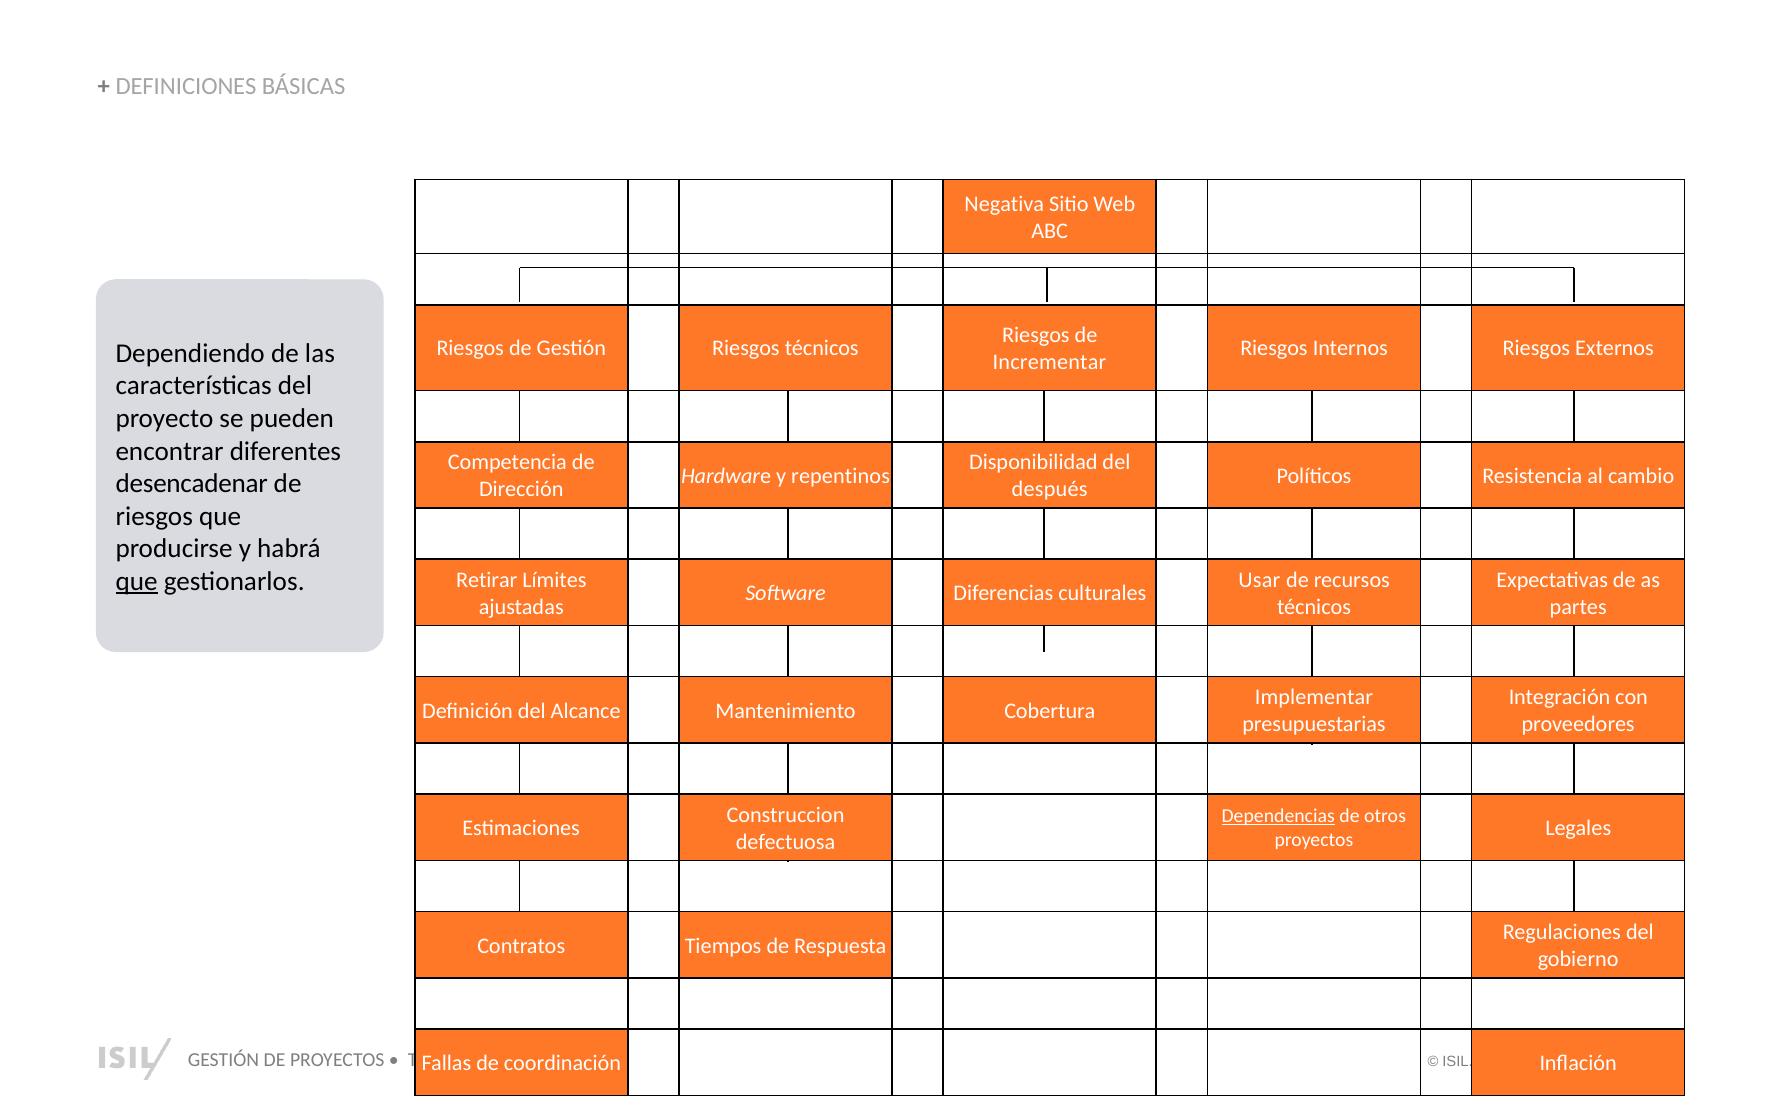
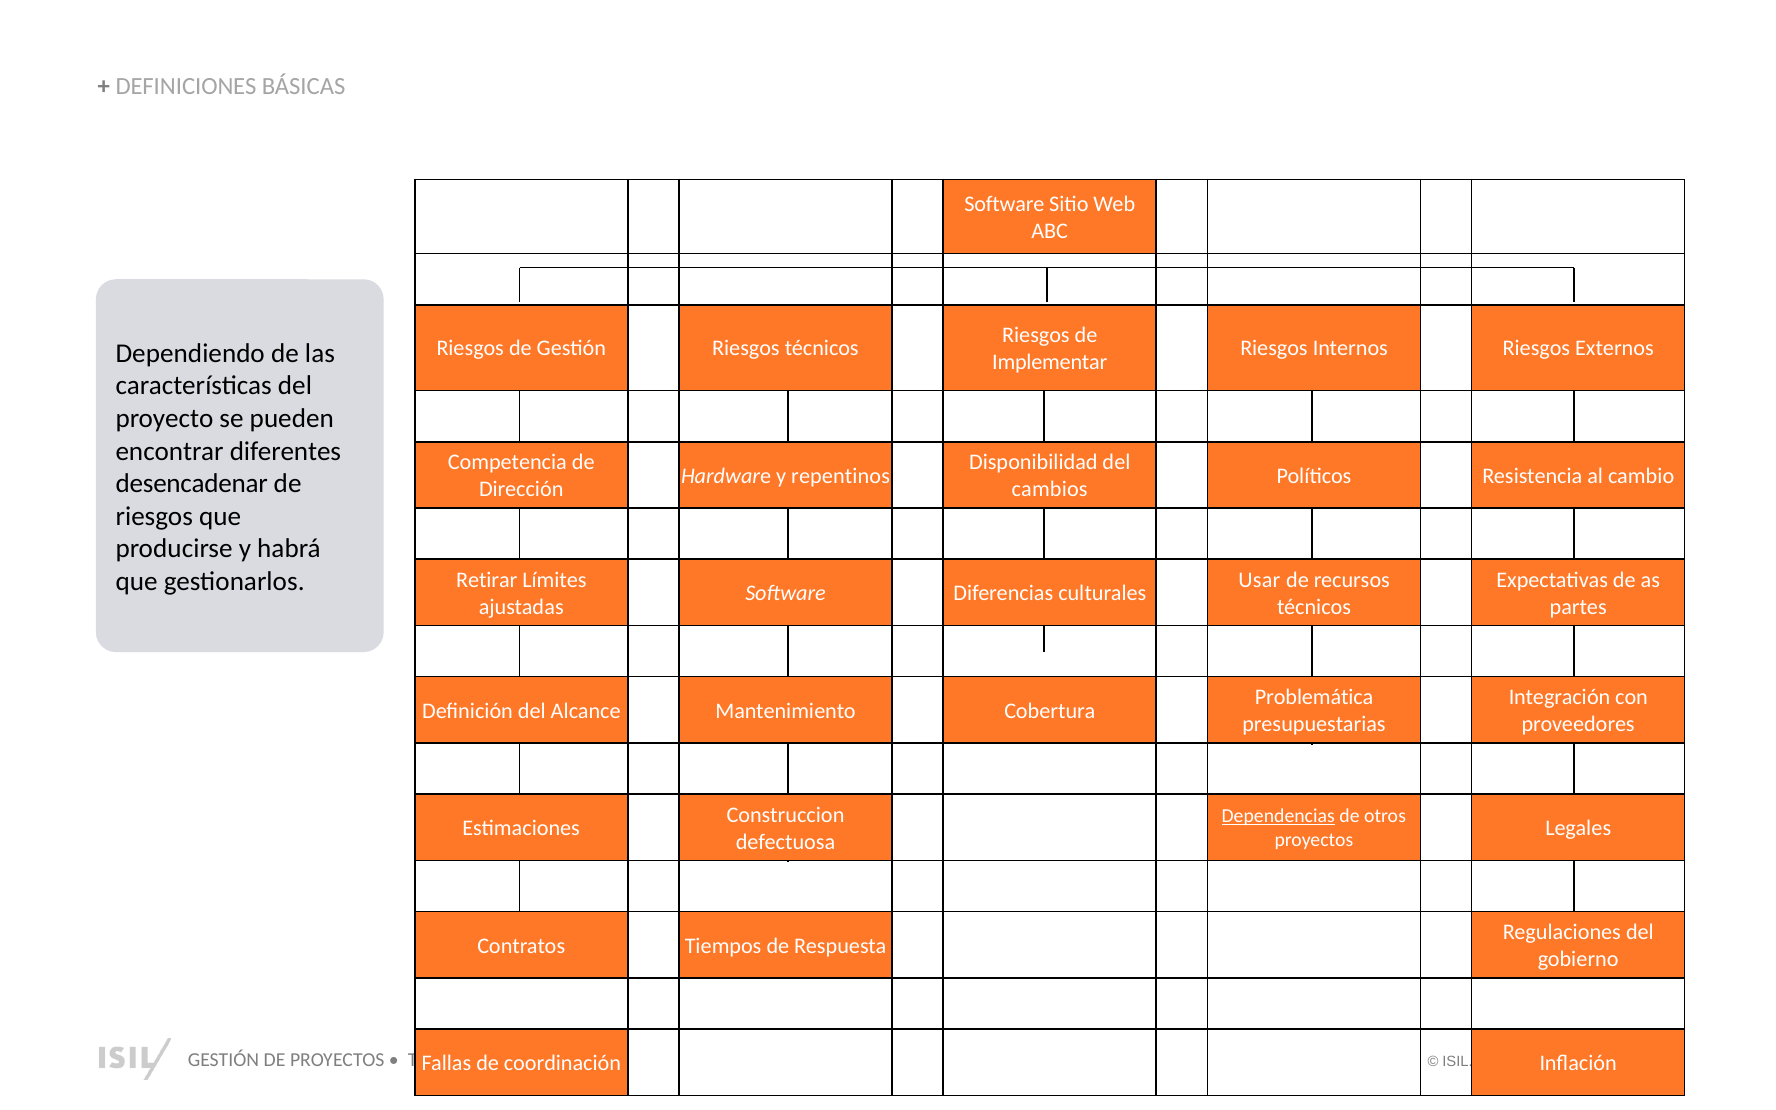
Negativa at (1004, 204): Negativa -> Software
Incrementar: Incrementar -> Implementar
después: después -> cambios
que at (137, 582) underline: present -> none
Implementar: Implementar -> Problemática
